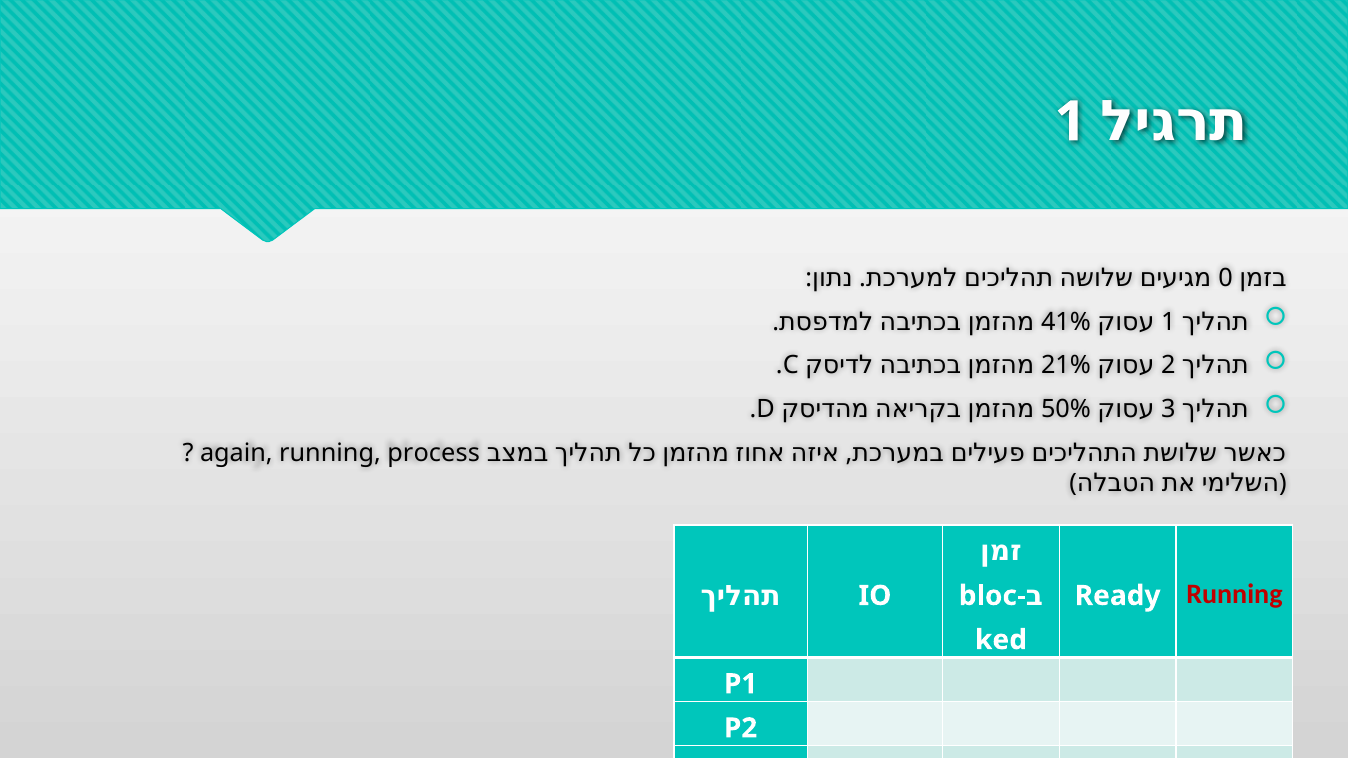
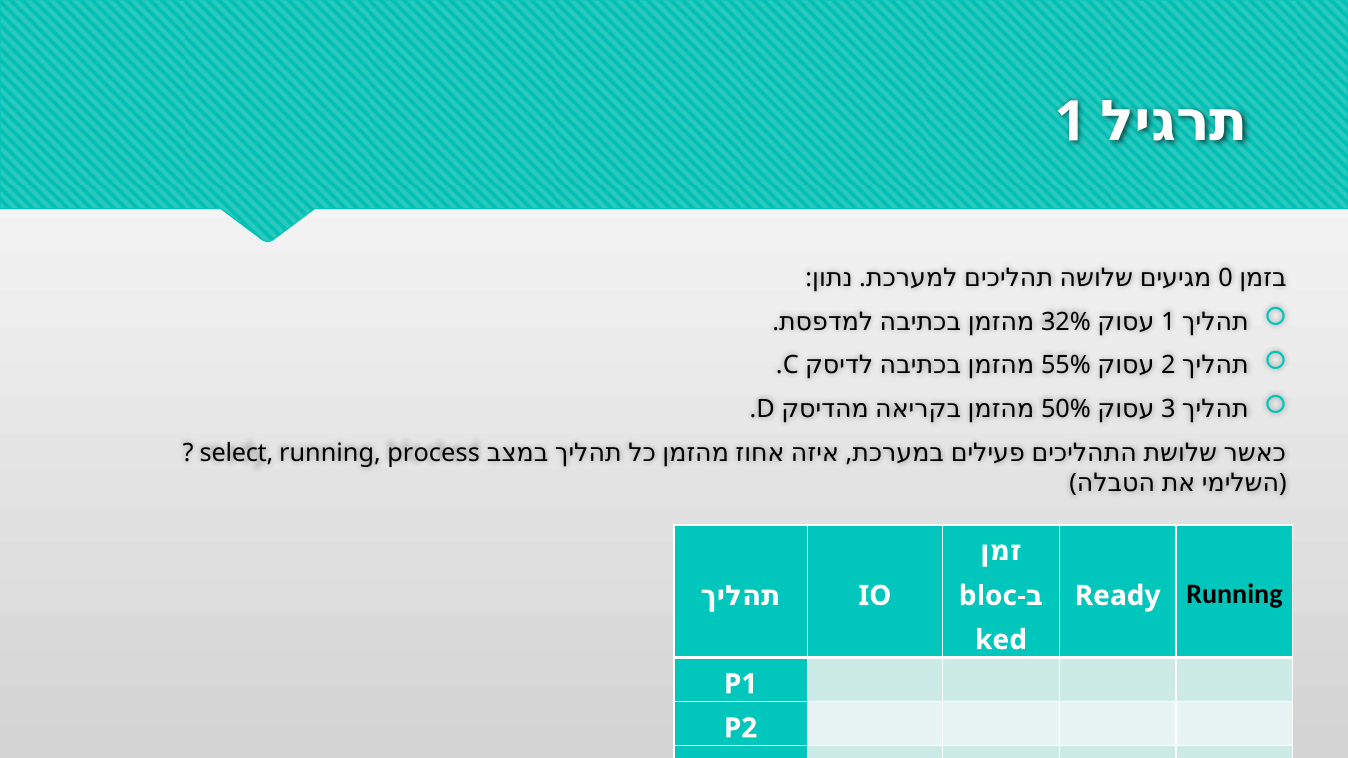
41%: 41% -> 32%
21%: 21% -> 55%
again: again -> select
Running at (1234, 594) colour: red -> black
